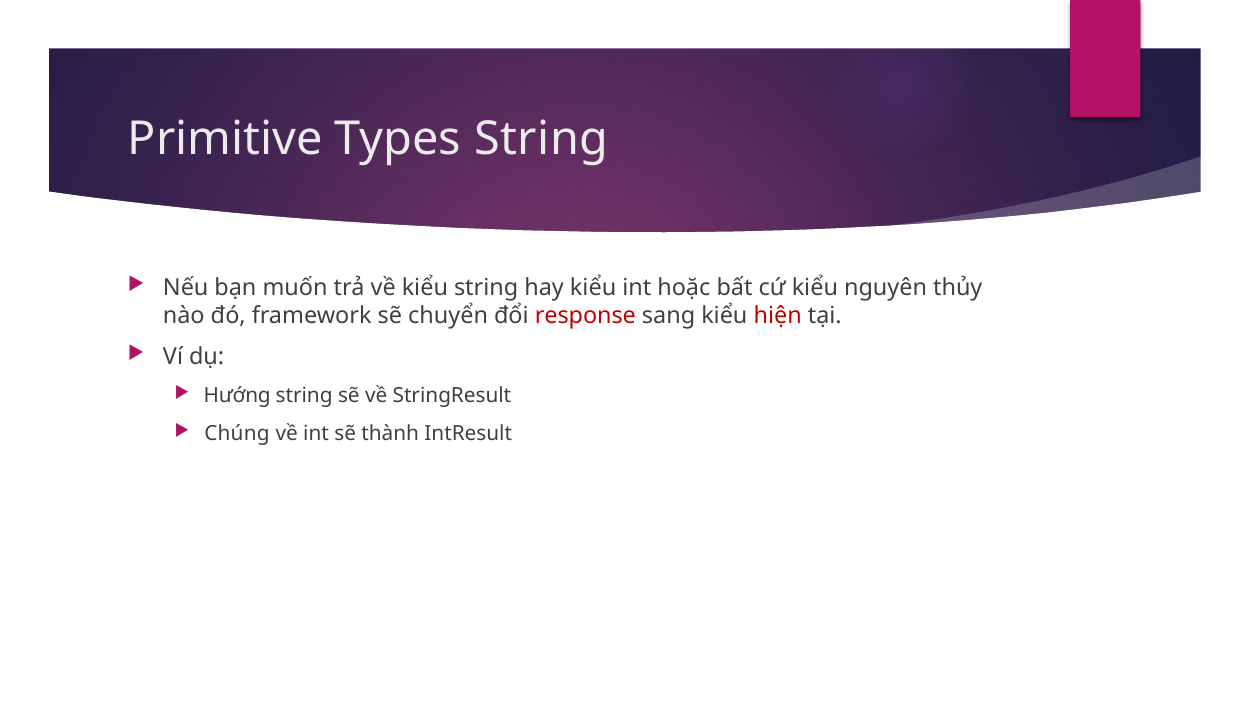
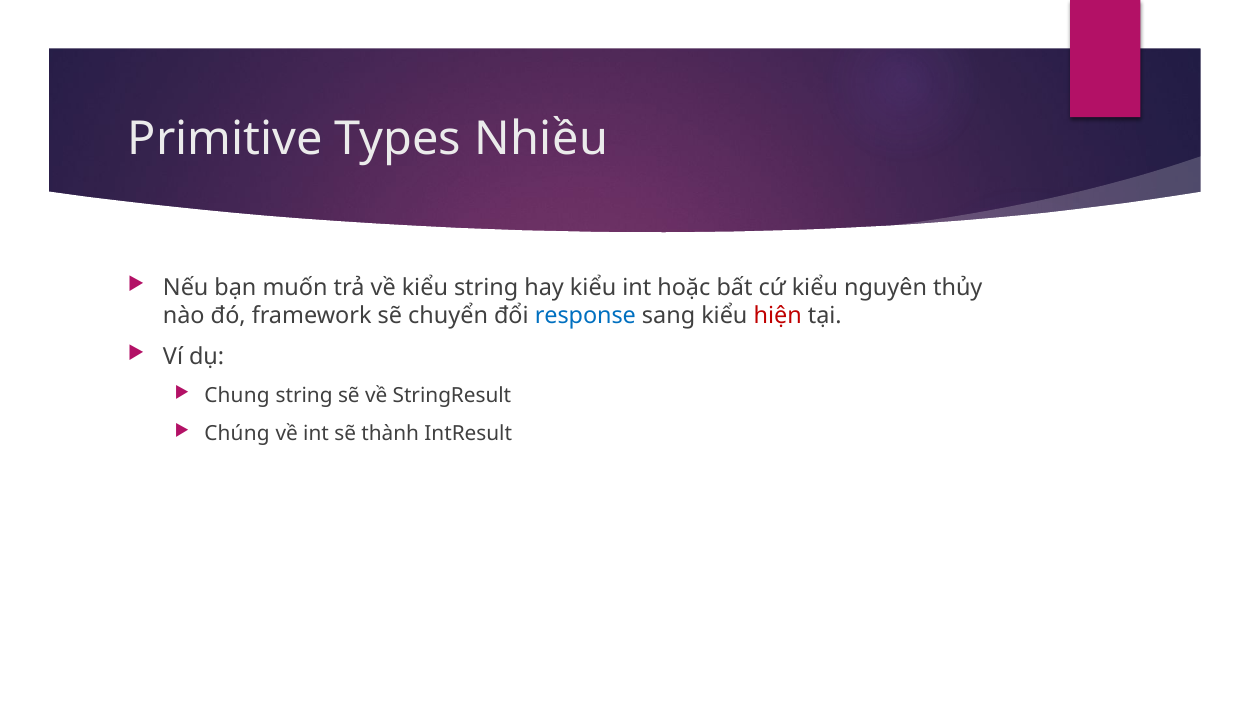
Types String: String -> Nhiều
response colour: red -> blue
Hướng: Hướng -> Chung
